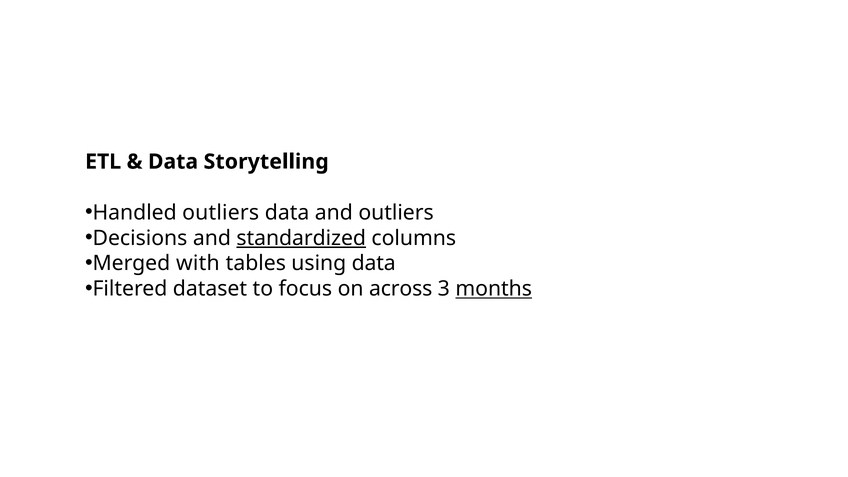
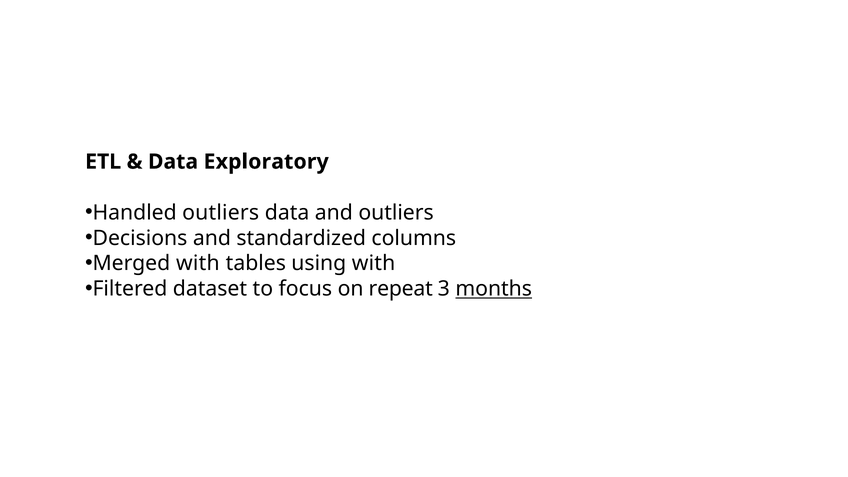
Storytelling: Storytelling -> Exploratory
standardized underline: present -> none
using data: data -> with
across: across -> repeat
